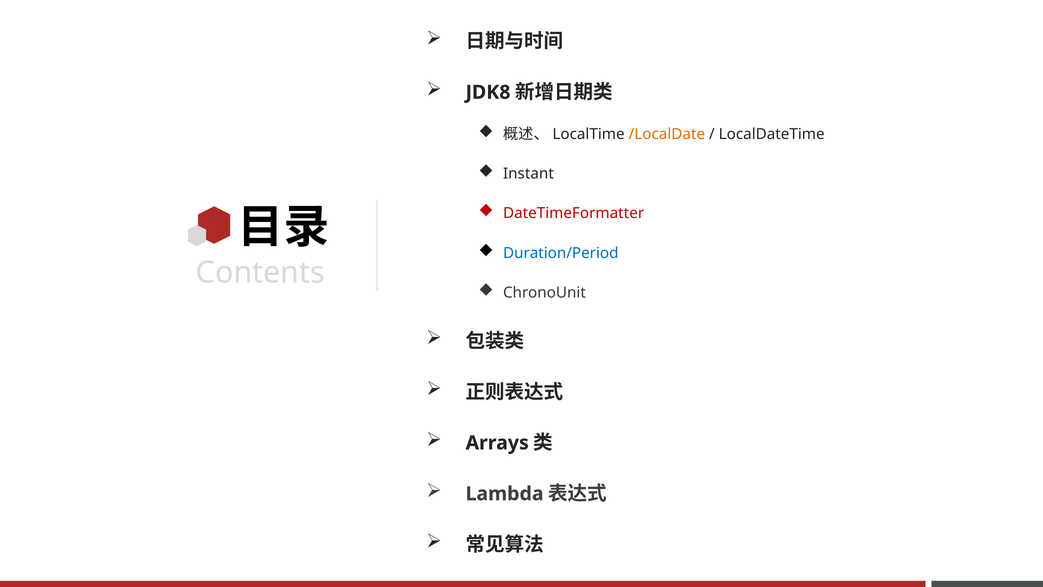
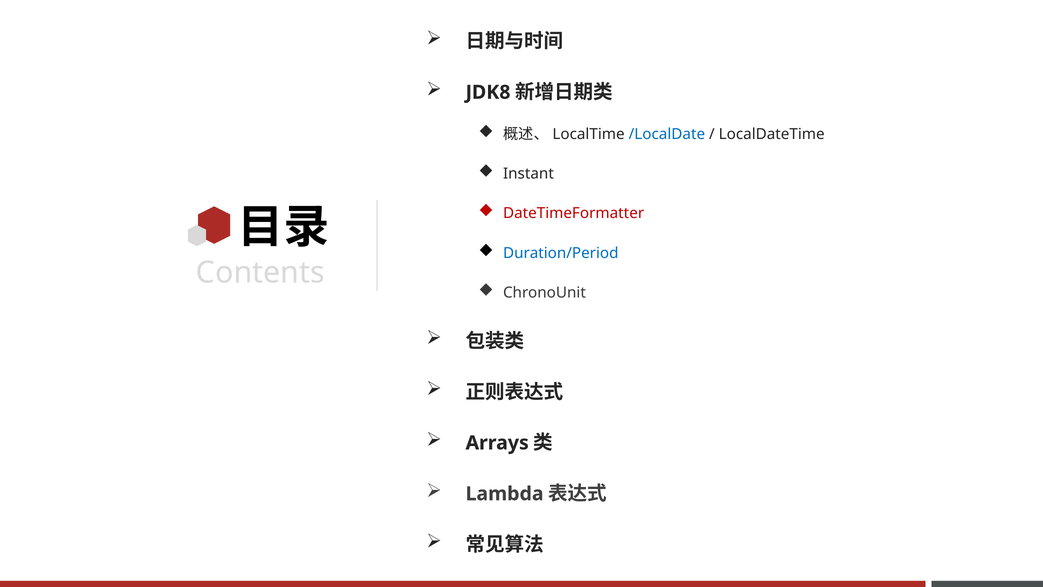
/LocalDate colour: orange -> blue
